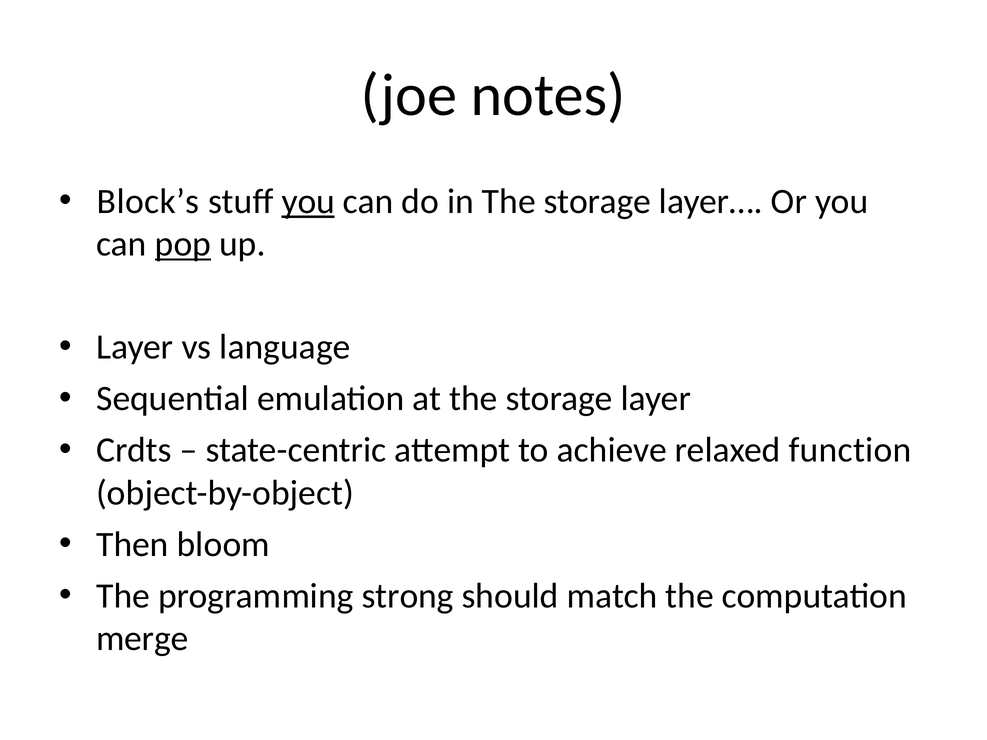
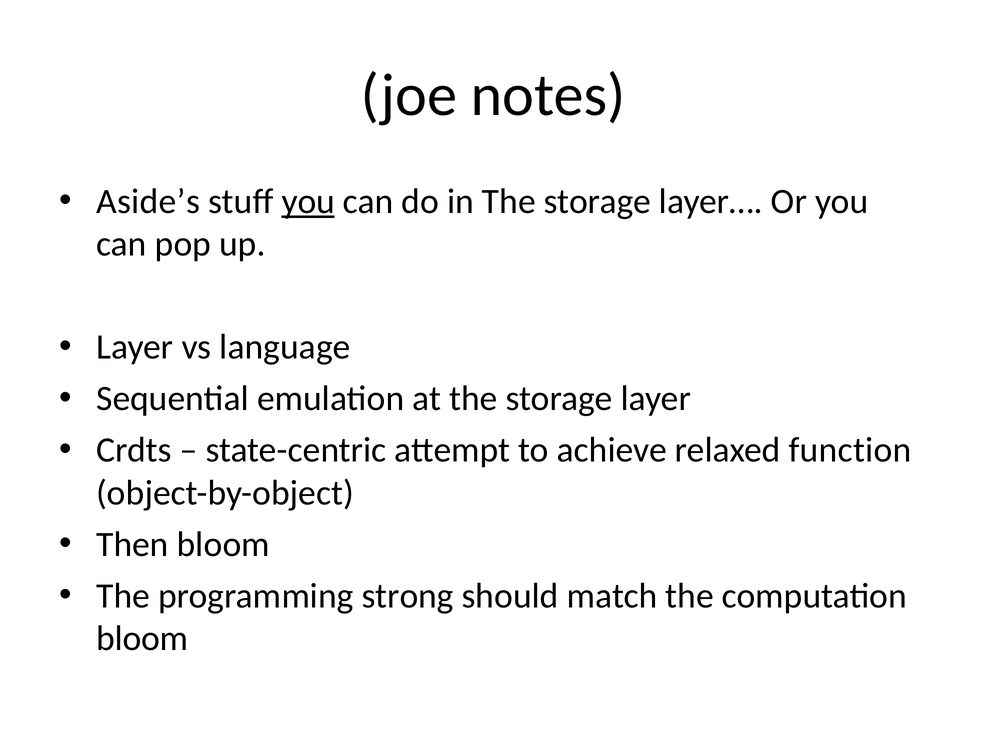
Block’s: Block’s -> Aside’s
pop underline: present -> none
merge at (142, 639): merge -> bloom
